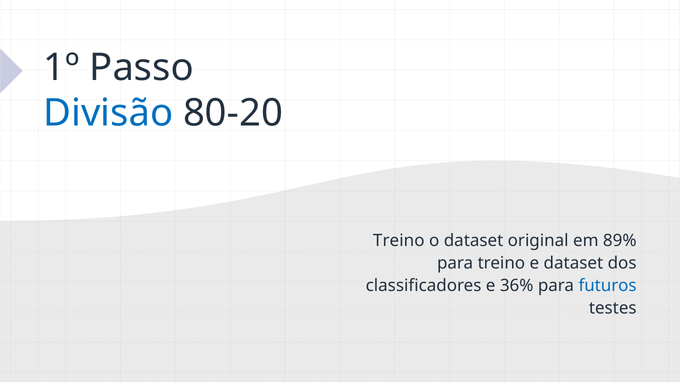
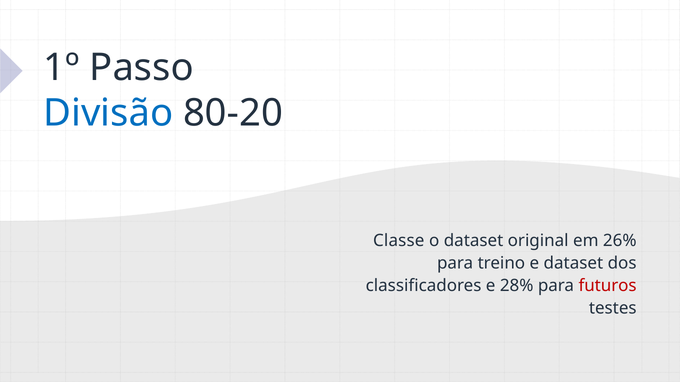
Treino at (399, 241): Treino -> Classe
89%: 89% -> 26%
36%: 36% -> 28%
futuros colour: blue -> red
